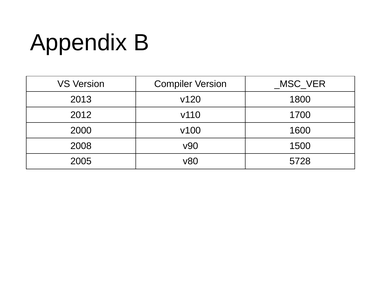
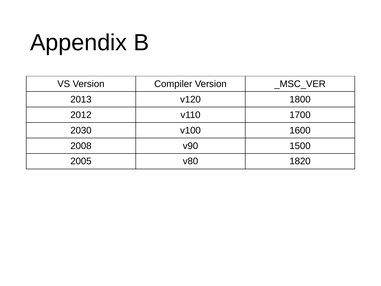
2000: 2000 -> 2030
5728: 5728 -> 1820
